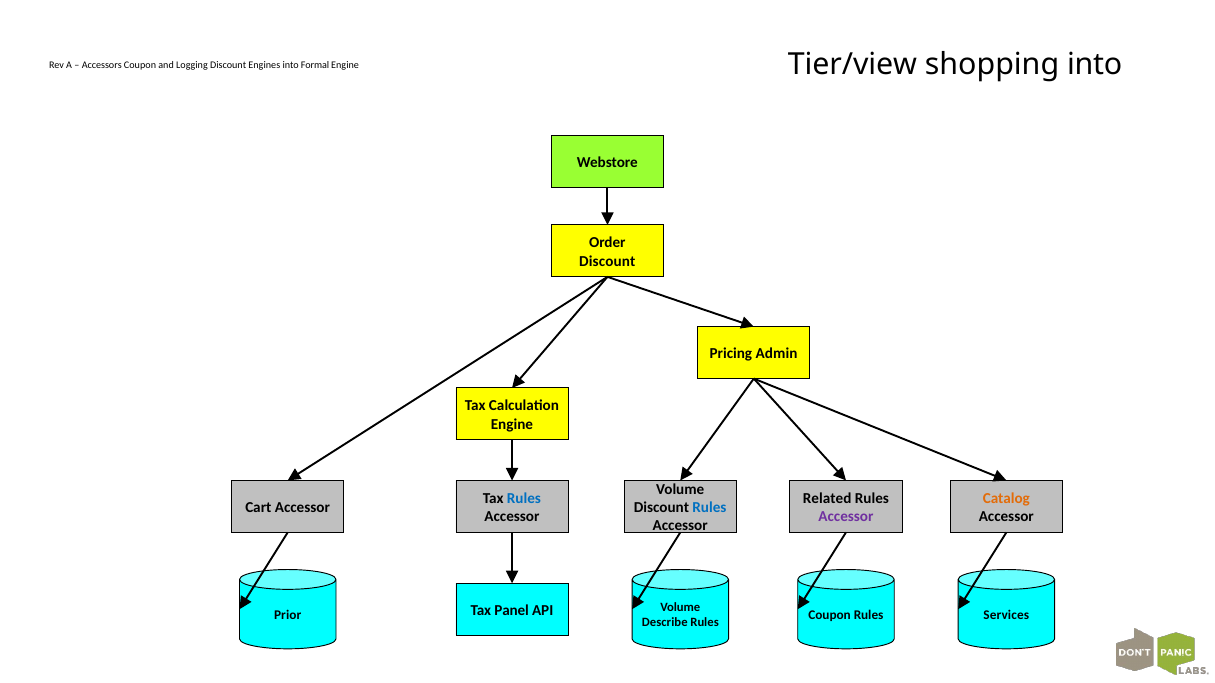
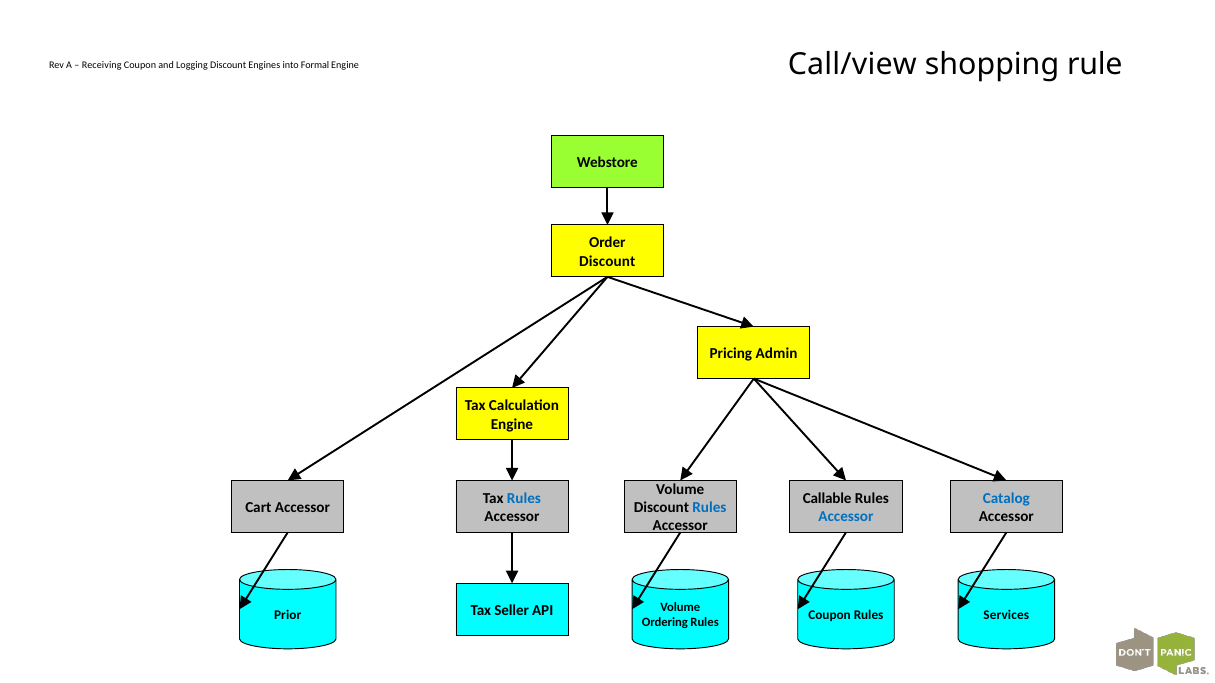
Tier/view: Tier/view -> Call/view
shopping into: into -> rule
Accessors: Accessors -> Receiving
Related: Related -> Callable
Catalog colour: orange -> blue
Accessor at (846, 517) colour: purple -> blue
Panel: Panel -> Seller
Describe: Describe -> Ordering
